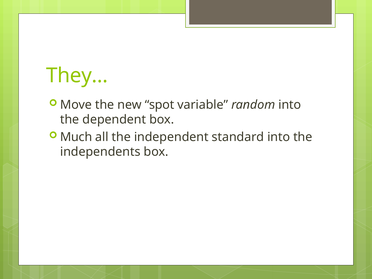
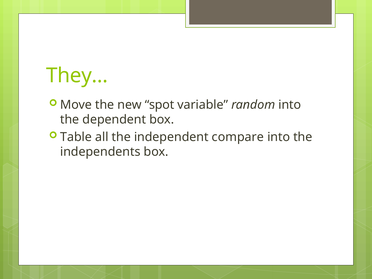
Much: Much -> Table
standard: standard -> compare
